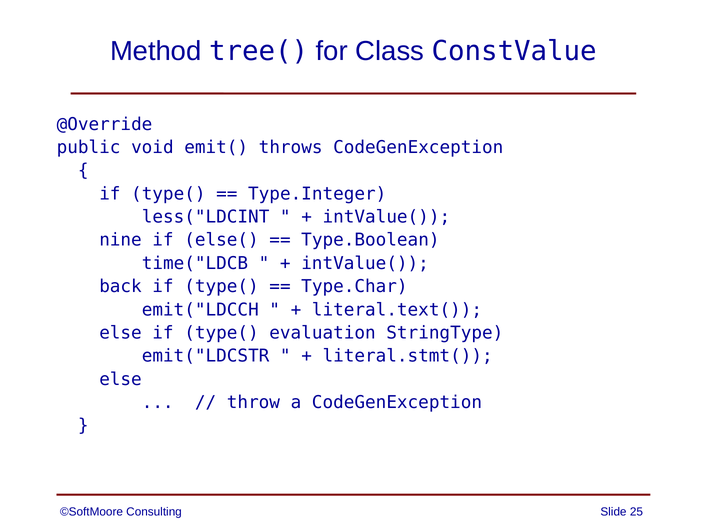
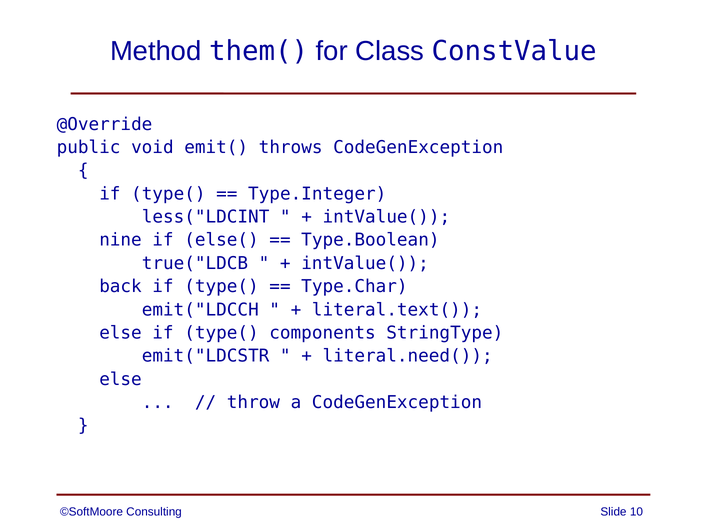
tree(: tree( -> them(
time("LDCB: time("LDCB -> true("LDCB
evaluation: evaluation -> components
literal.stmt(: literal.stmt( -> literal.need(
25: 25 -> 10
